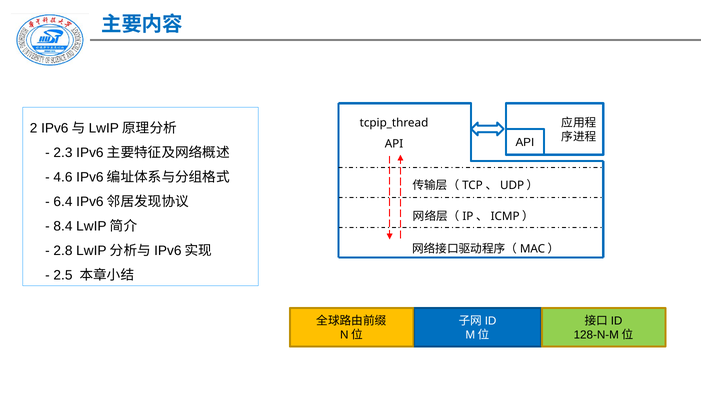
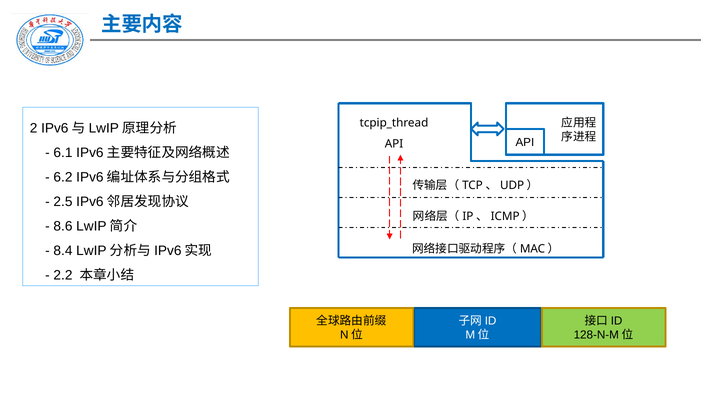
2.3: 2.3 -> 6.1
4.6: 4.6 -> 6.2
6.4: 6.4 -> 2.5
8.4: 8.4 -> 8.6
2.8: 2.8 -> 8.4
2.5: 2.5 -> 2.2
